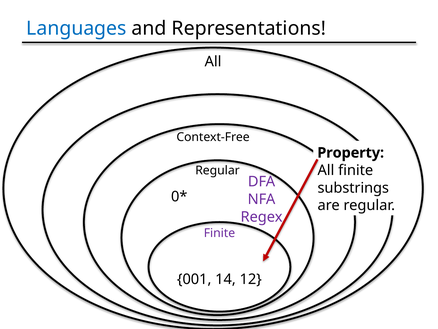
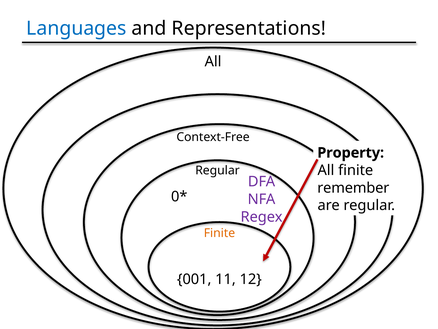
substrings: substrings -> remember
Finite at (219, 233) colour: purple -> orange
14: 14 -> 11
